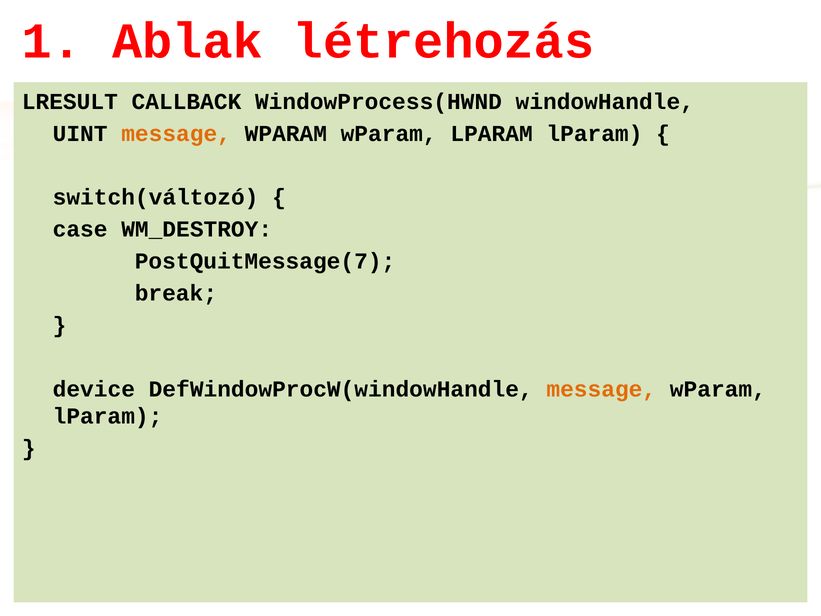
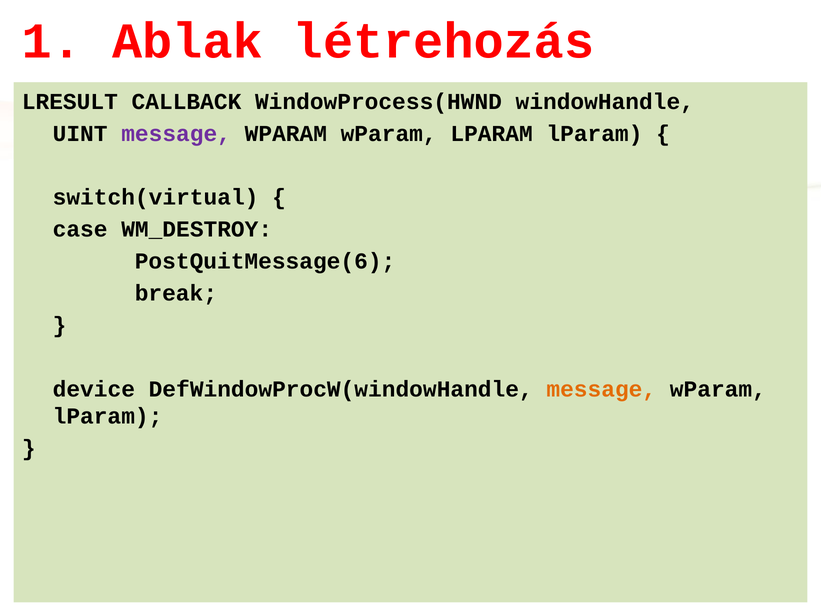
message at (176, 133) colour: orange -> purple
switch(változó: switch(változó -> switch(virtual
PostQuitMessage(7: PostQuitMessage(7 -> PostQuitMessage(6
